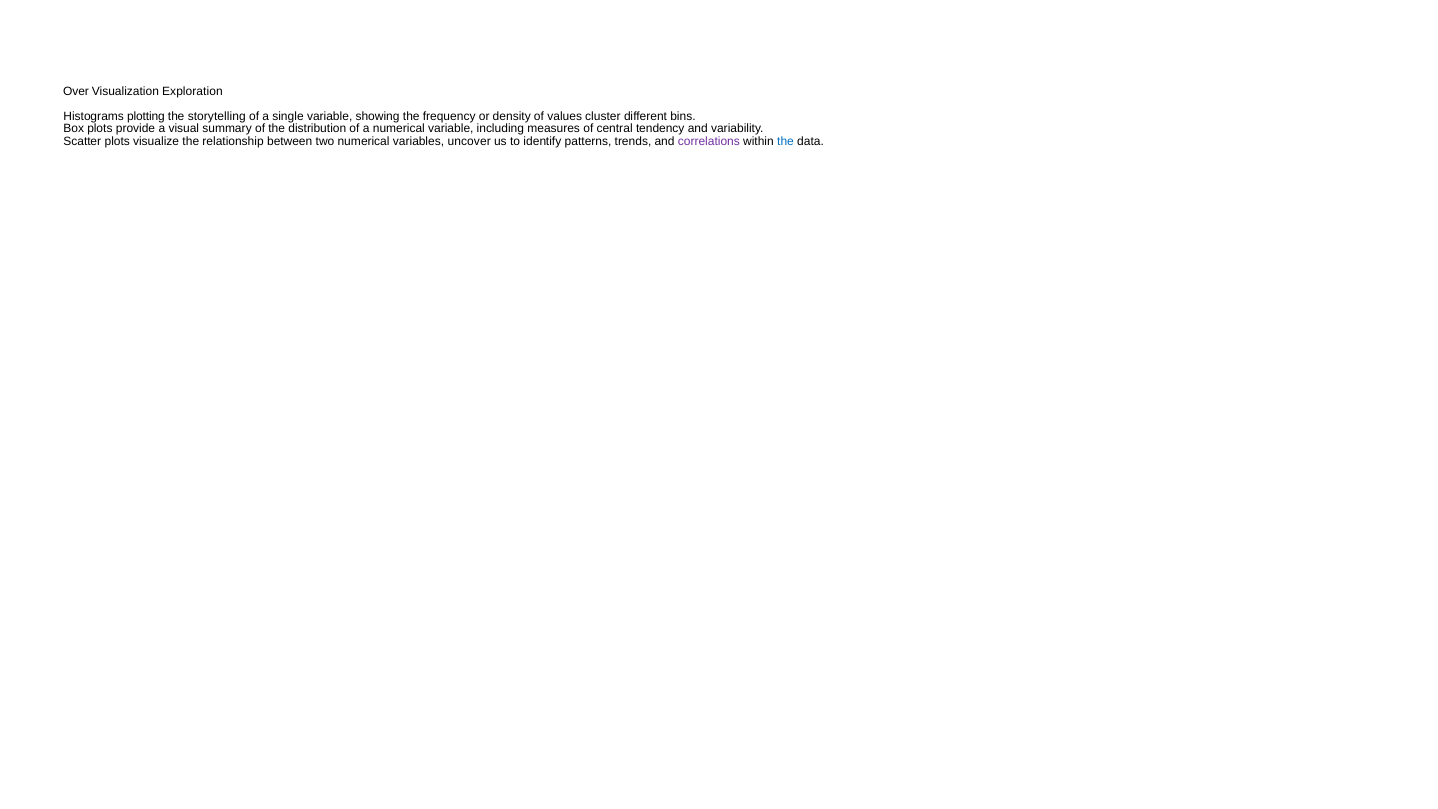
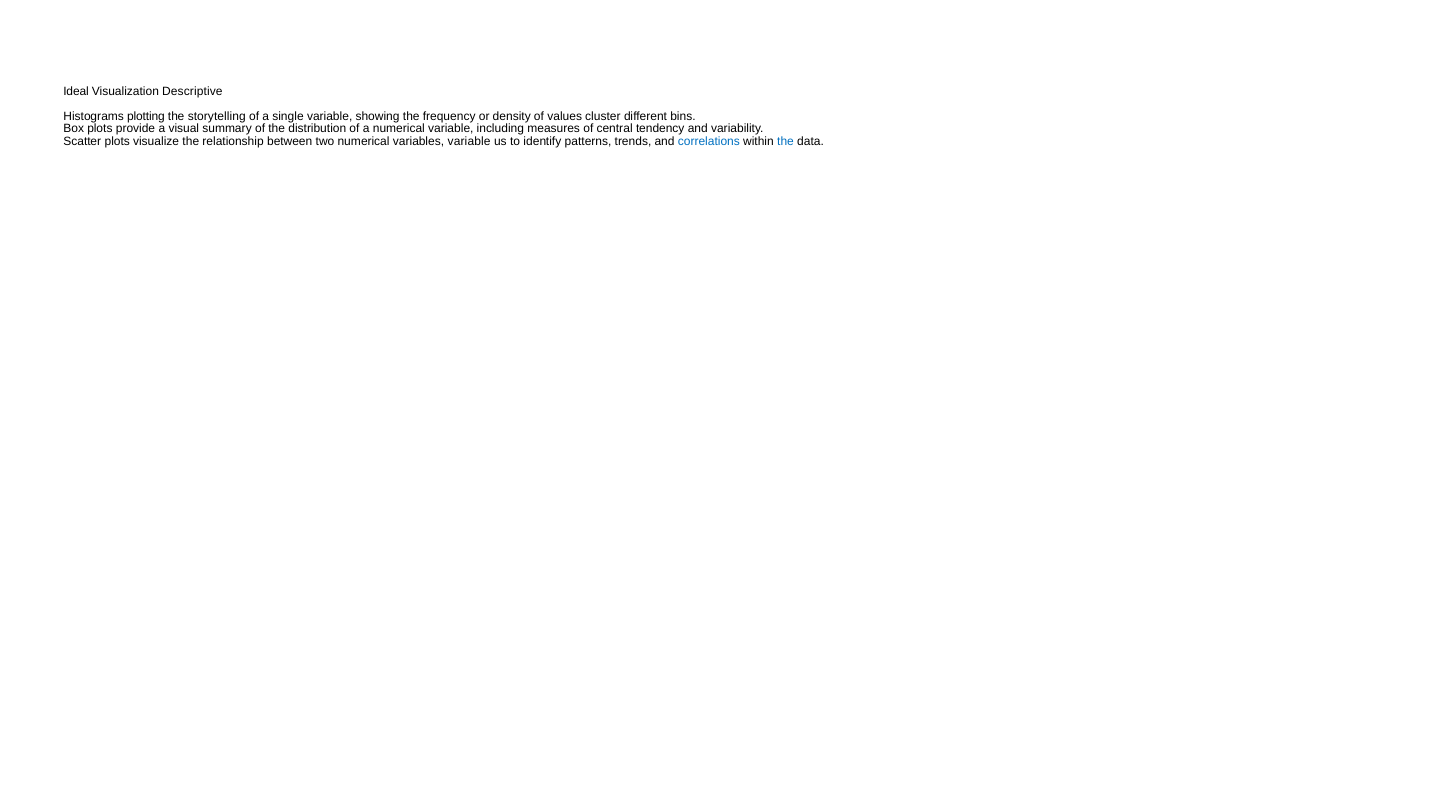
Over: Over -> Ideal
Exploration: Exploration -> Descriptive
variables uncover: uncover -> variable
correlations colour: purple -> blue
